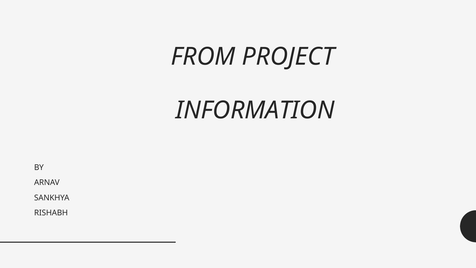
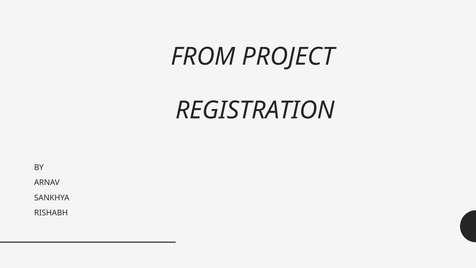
INFORMATION: INFORMATION -> REGISTRATION
